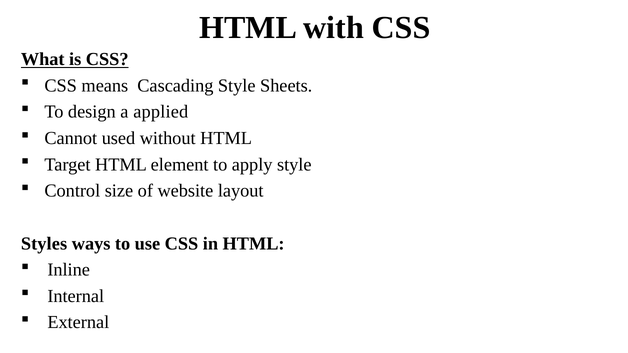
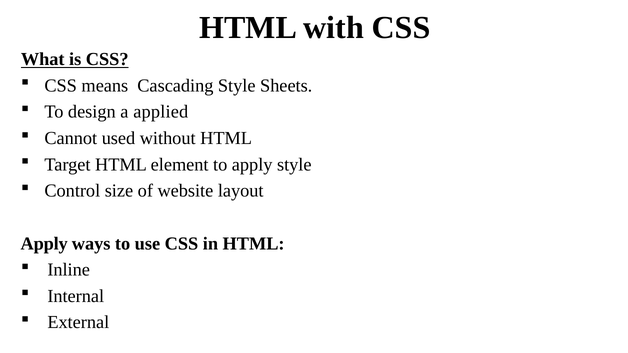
Styles at (44, 244): Styles -> Apply
